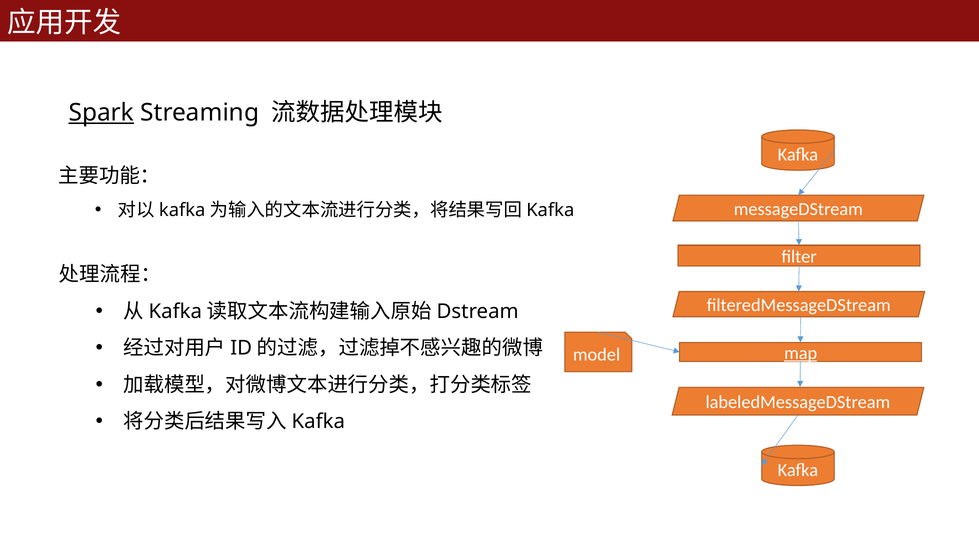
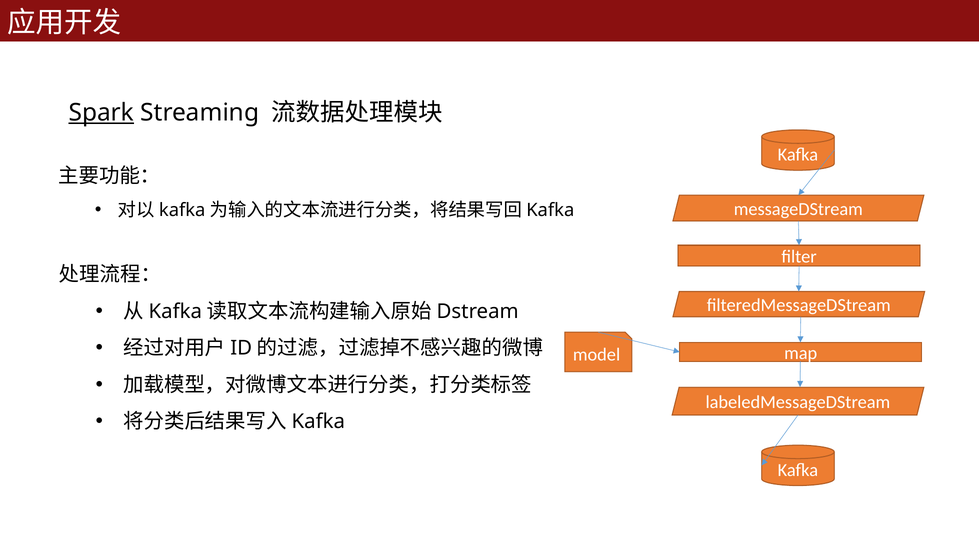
map underline: present -> none
